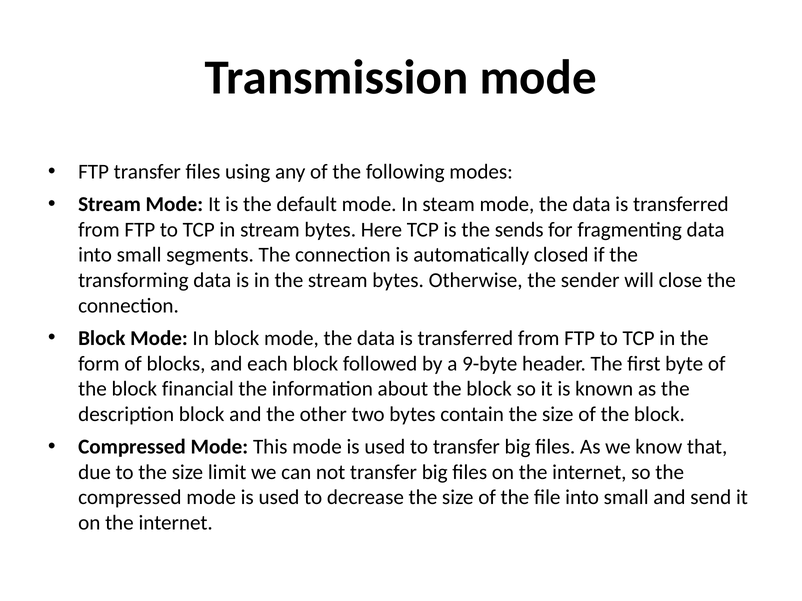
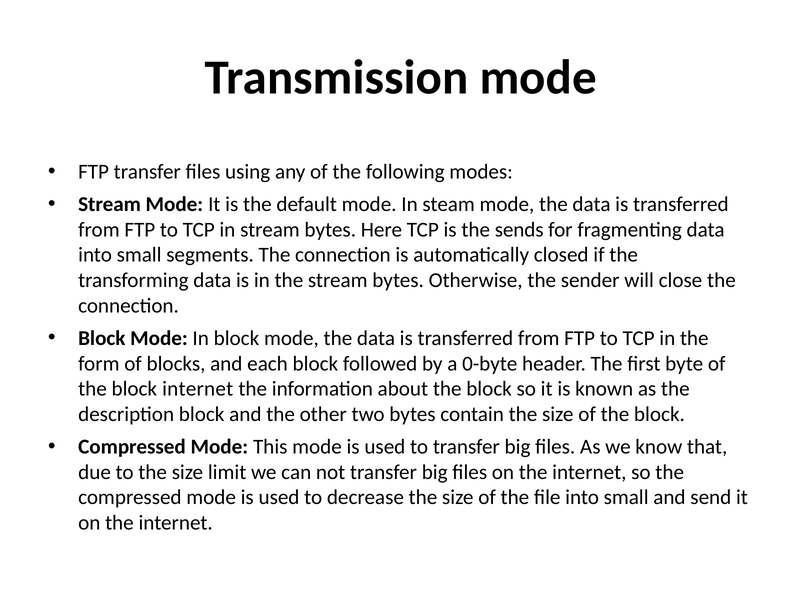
9-byte: 9-byte -> 0-byte
block financial: financial -> internet
